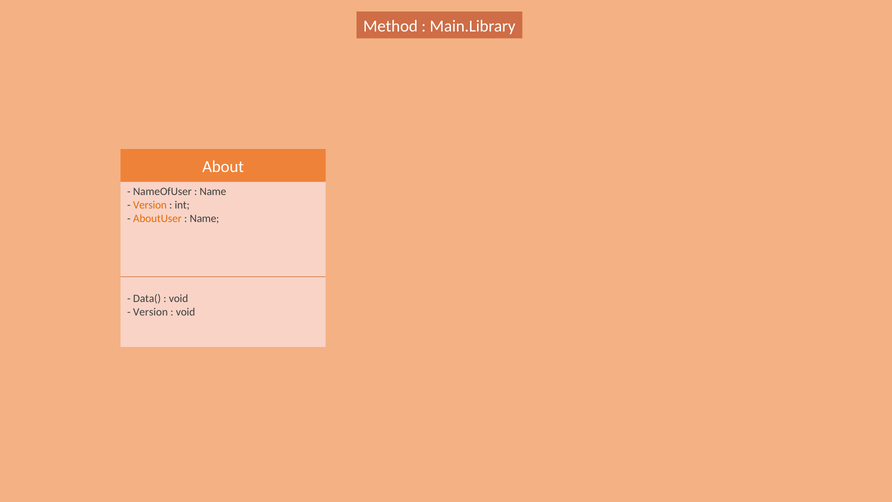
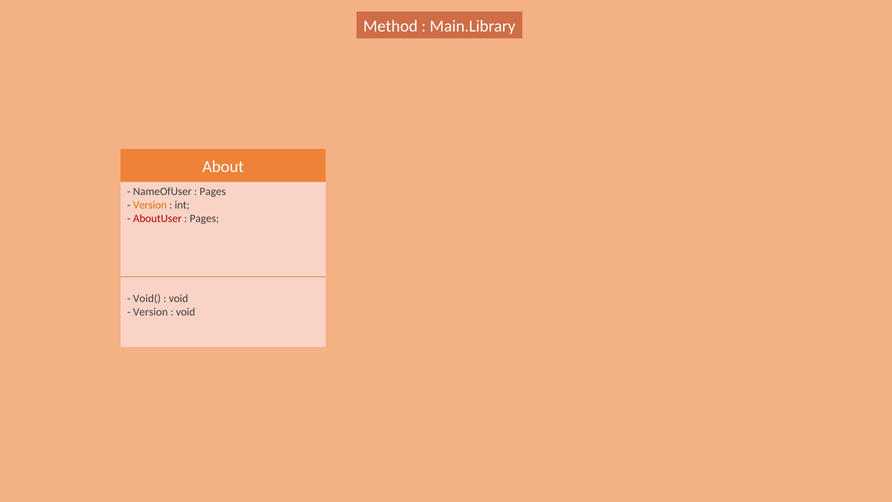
Name at (213, 191): Name -> Pages
AboutUser colour: orange -> red
Name at (204, 218): Name -> Pages
Data(: Data( -> Void(
